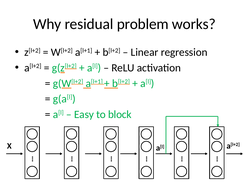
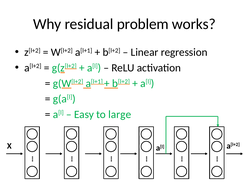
block: block -> large
